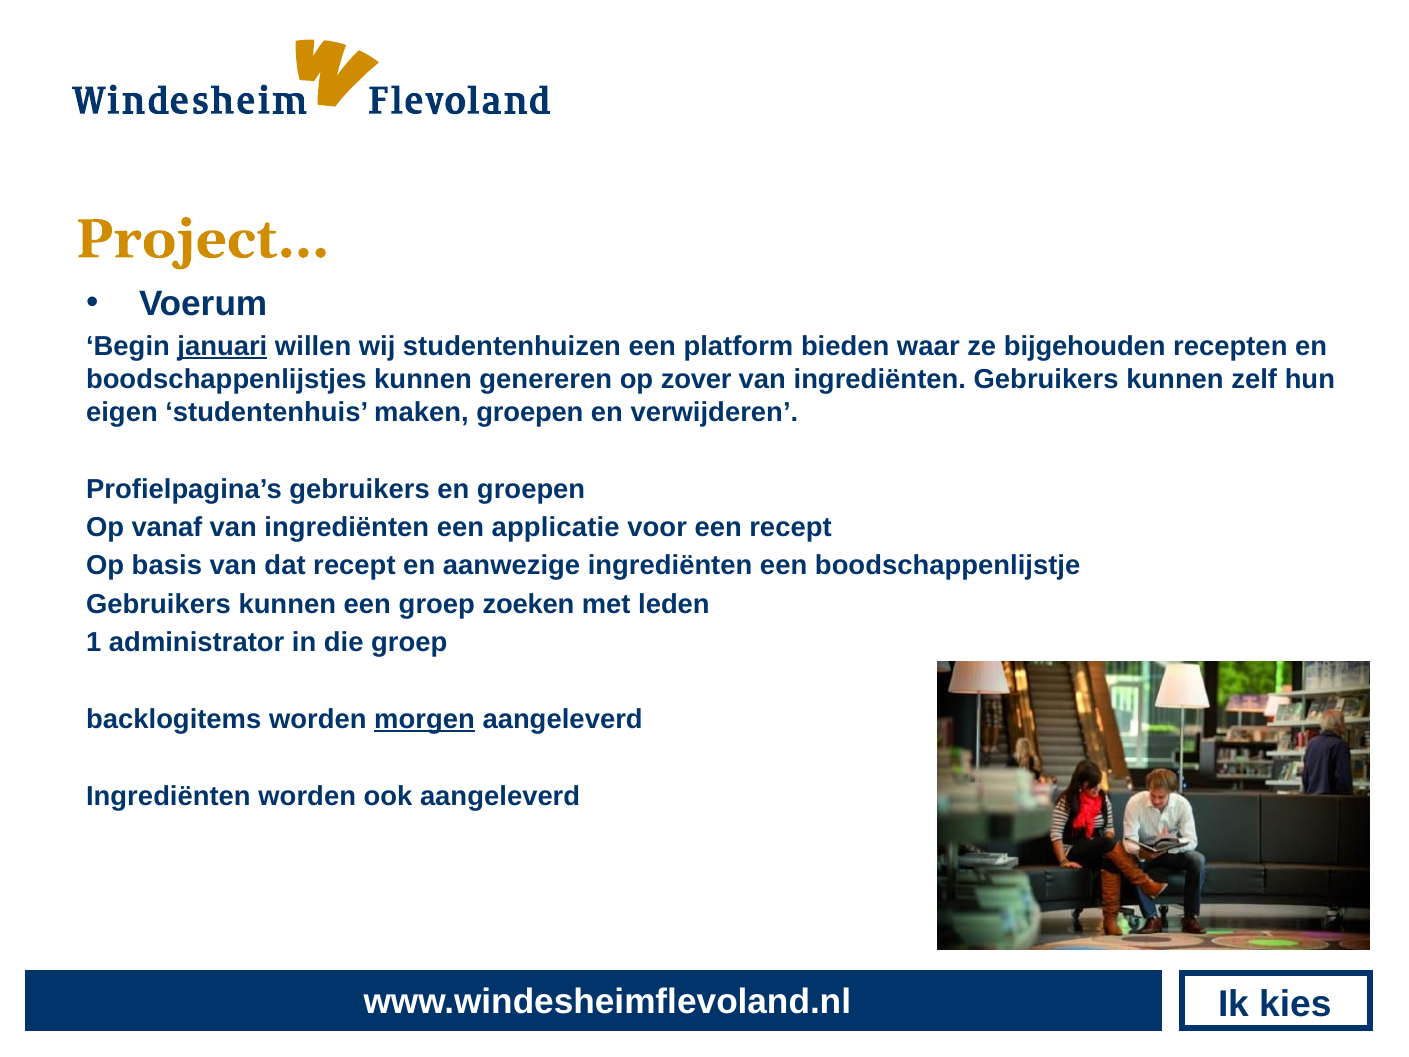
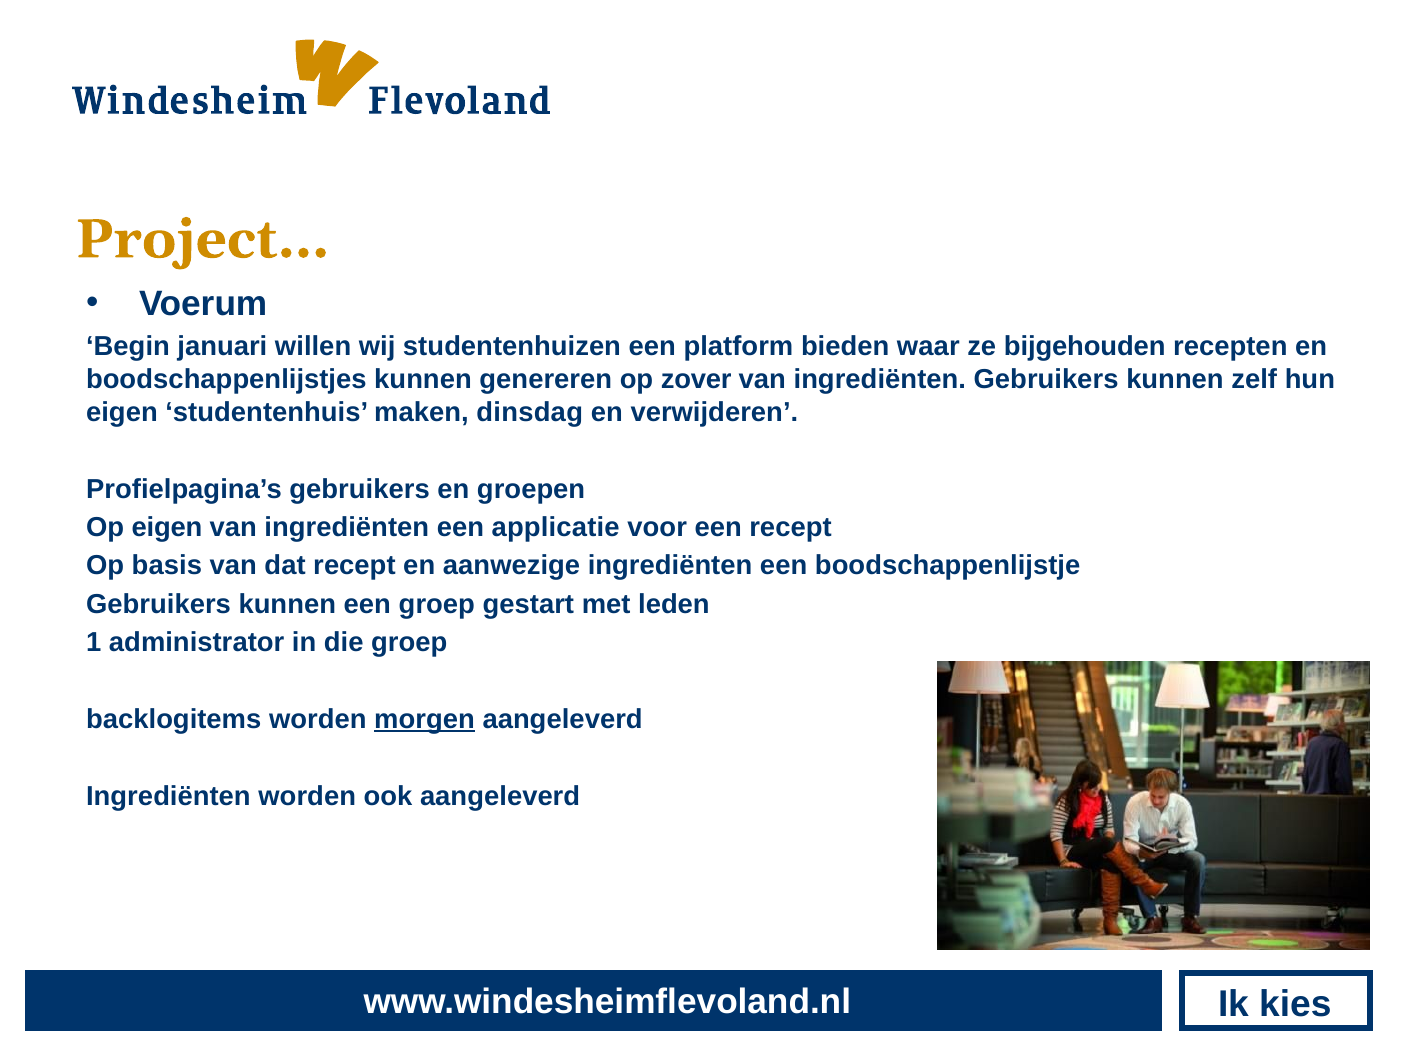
januari underline: present -> none
maken groepen: groepen -> dinsdag
Op vanaf: vanaf -> eigen
zoeken: zoeken -> gestart
